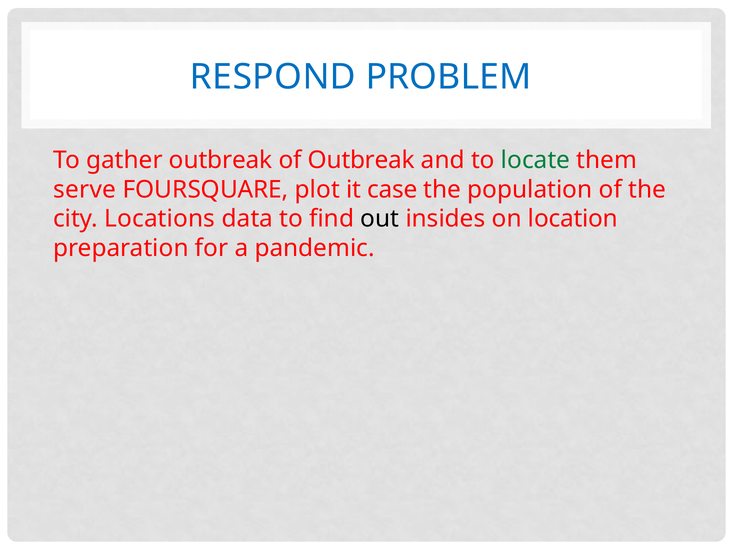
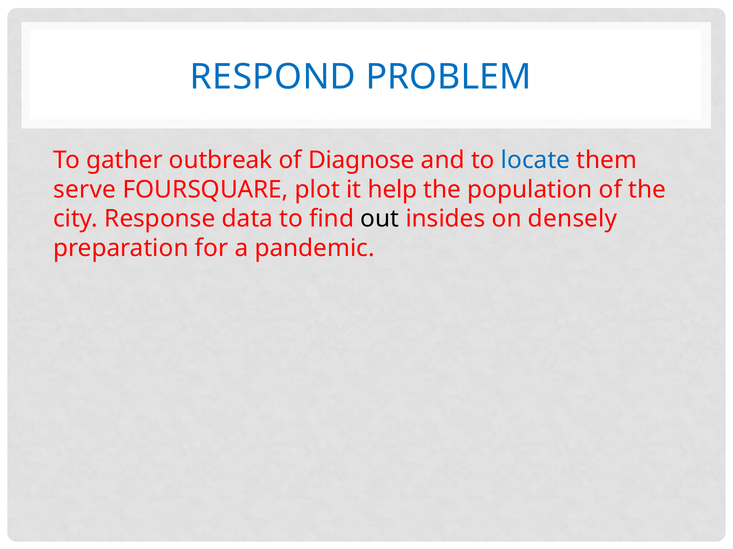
of Outbreak: Outbreak -> Diagnose
locate colour: green -> blue
case: case -> help
Locations: Locations -> Response
location: location -> densely
